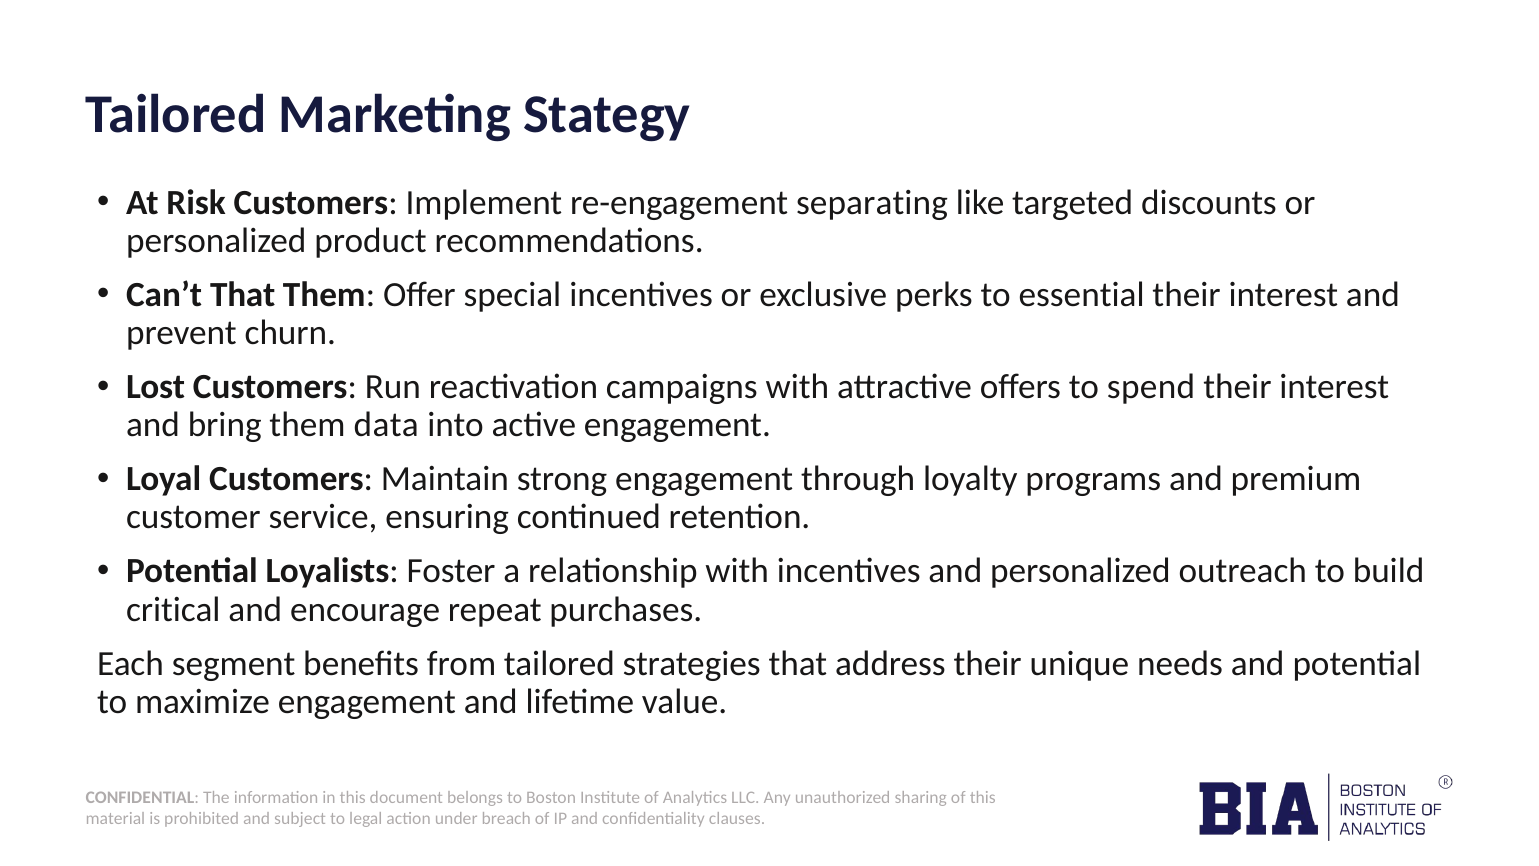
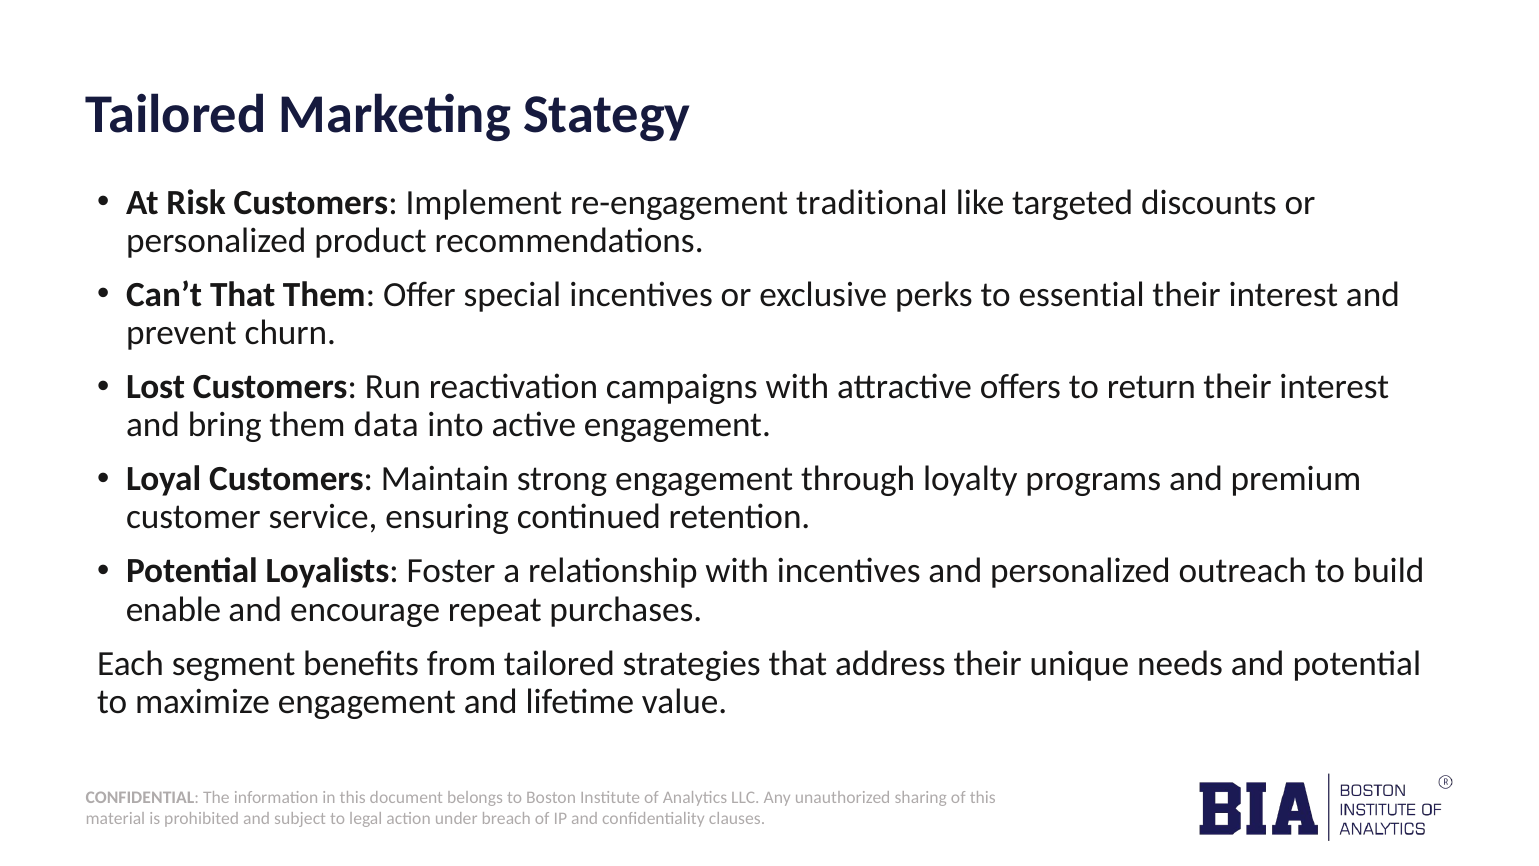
separating: separating -> traditional
spend: spend -> return
critical: critical -> enable
